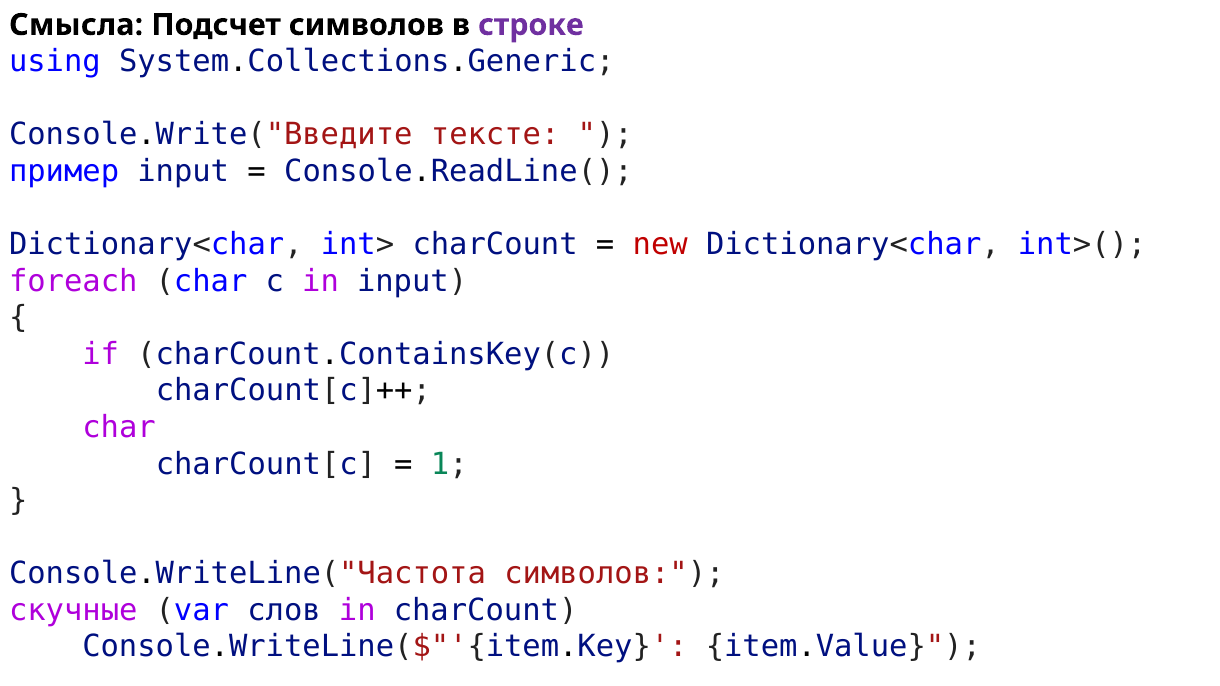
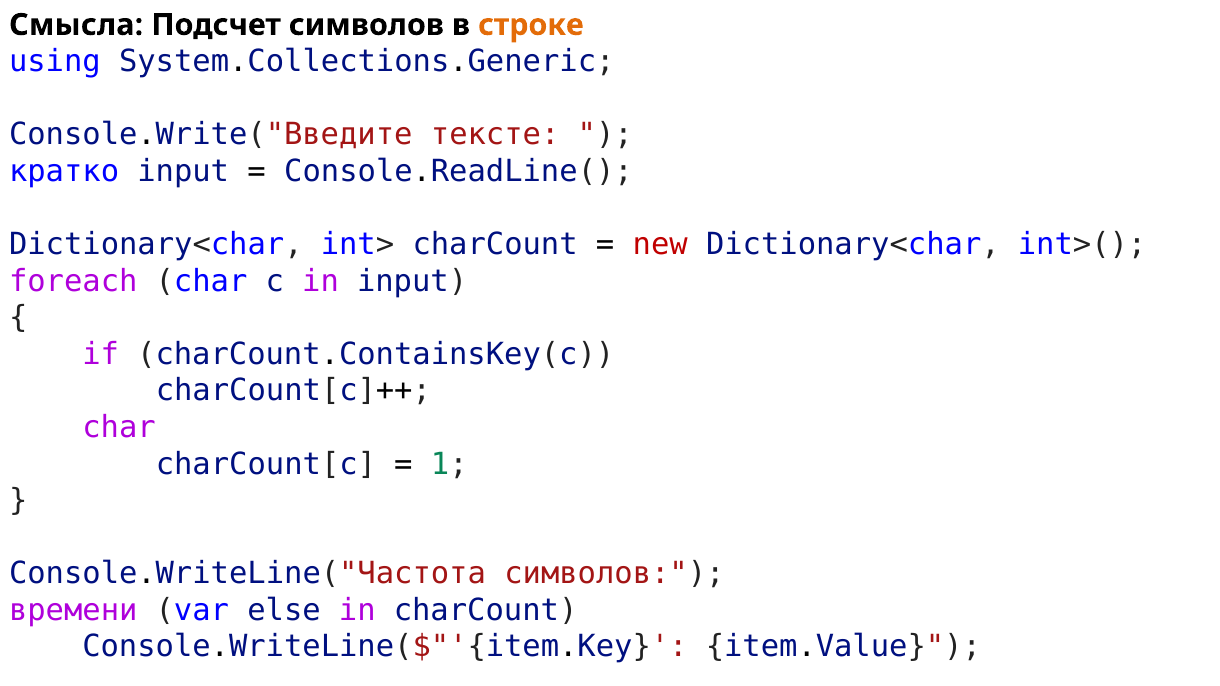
строке colour: purple -> orange
пример: пример -> кратко
скучные: скучные -> времени
слов: слов -> else
